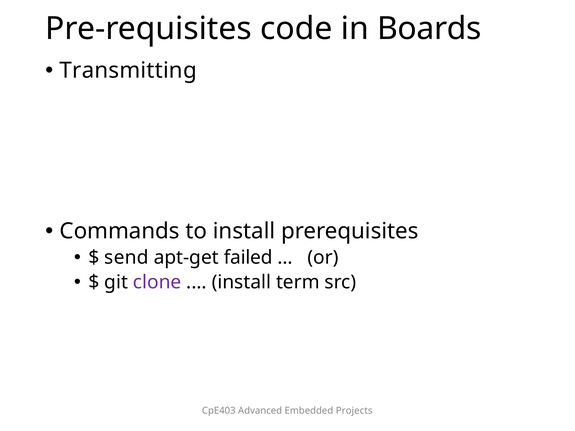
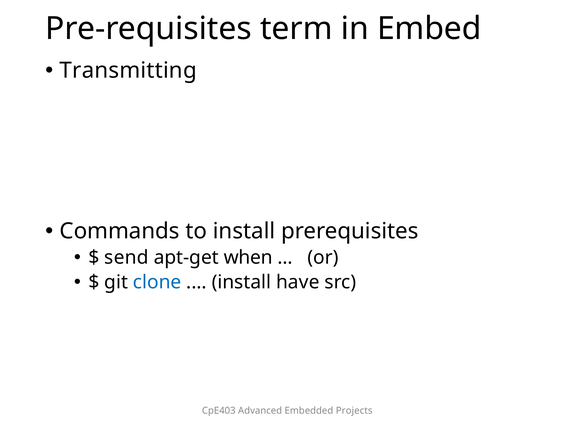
code: code -> term
Boards: Boards -> Embed
failed: failed -> when
clone colour: purple -> blue
term: term -> have
